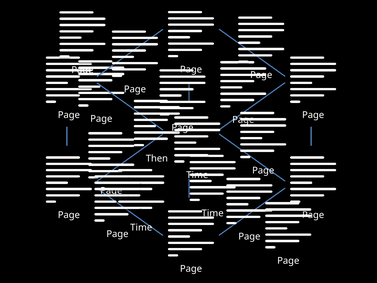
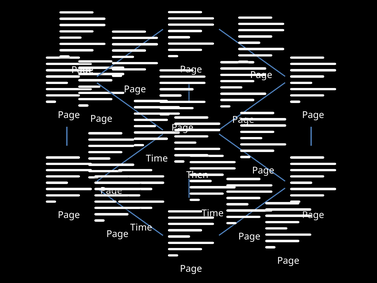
Then at (157, 158): Then -> Time
Time at (197, 175): Time -> Then
